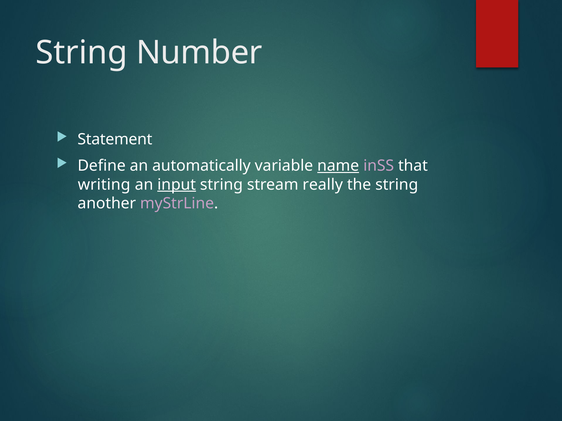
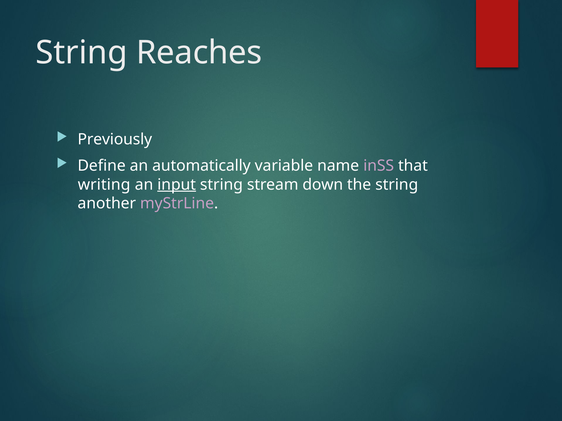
Number: Number -> Reaches
Statement: Statement -> Previously
name underline: present -> none
really: really -> down
